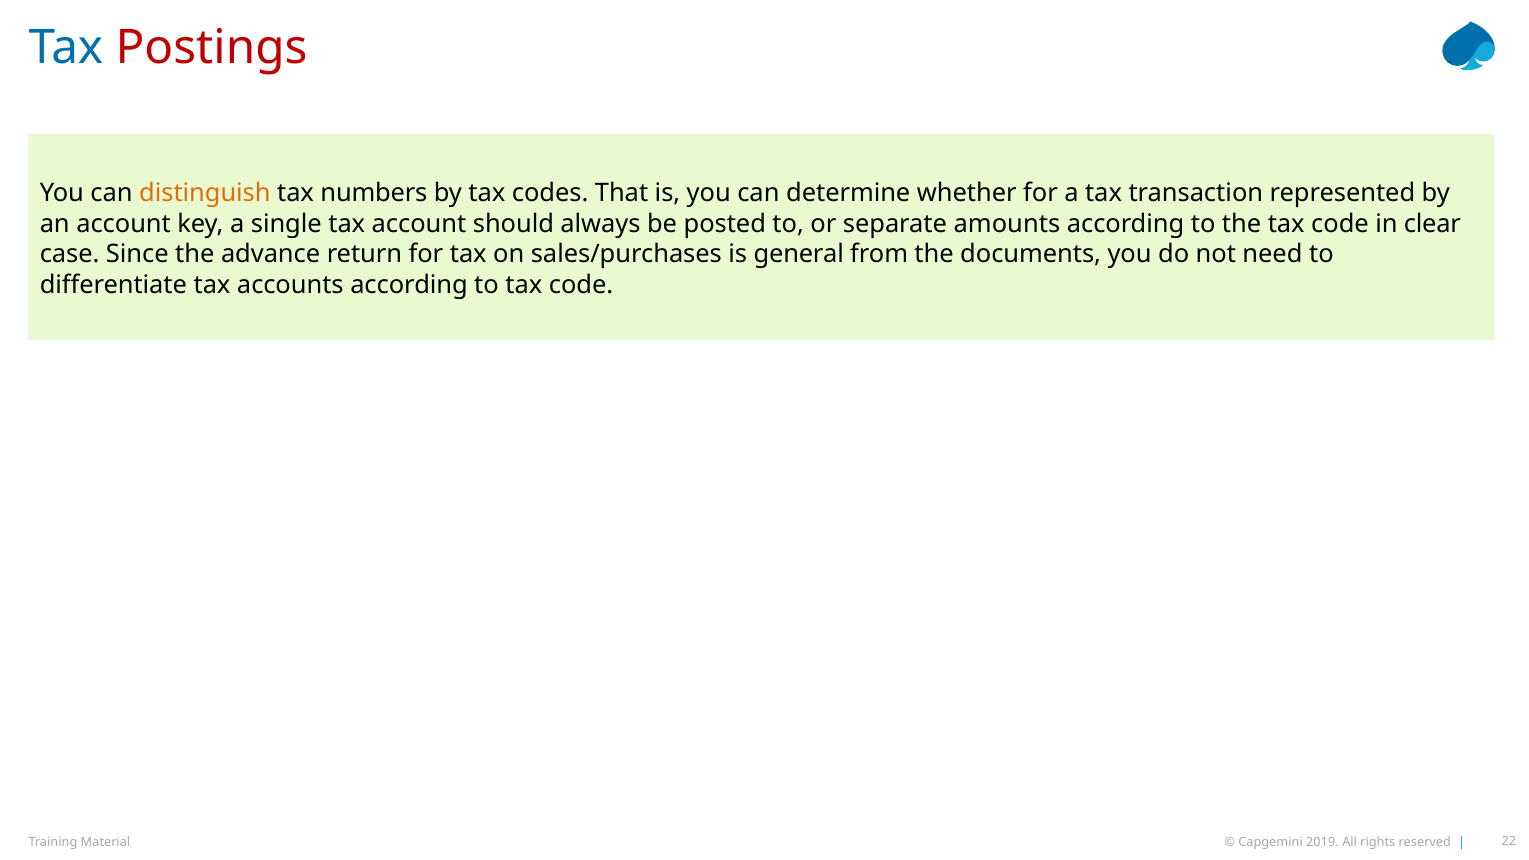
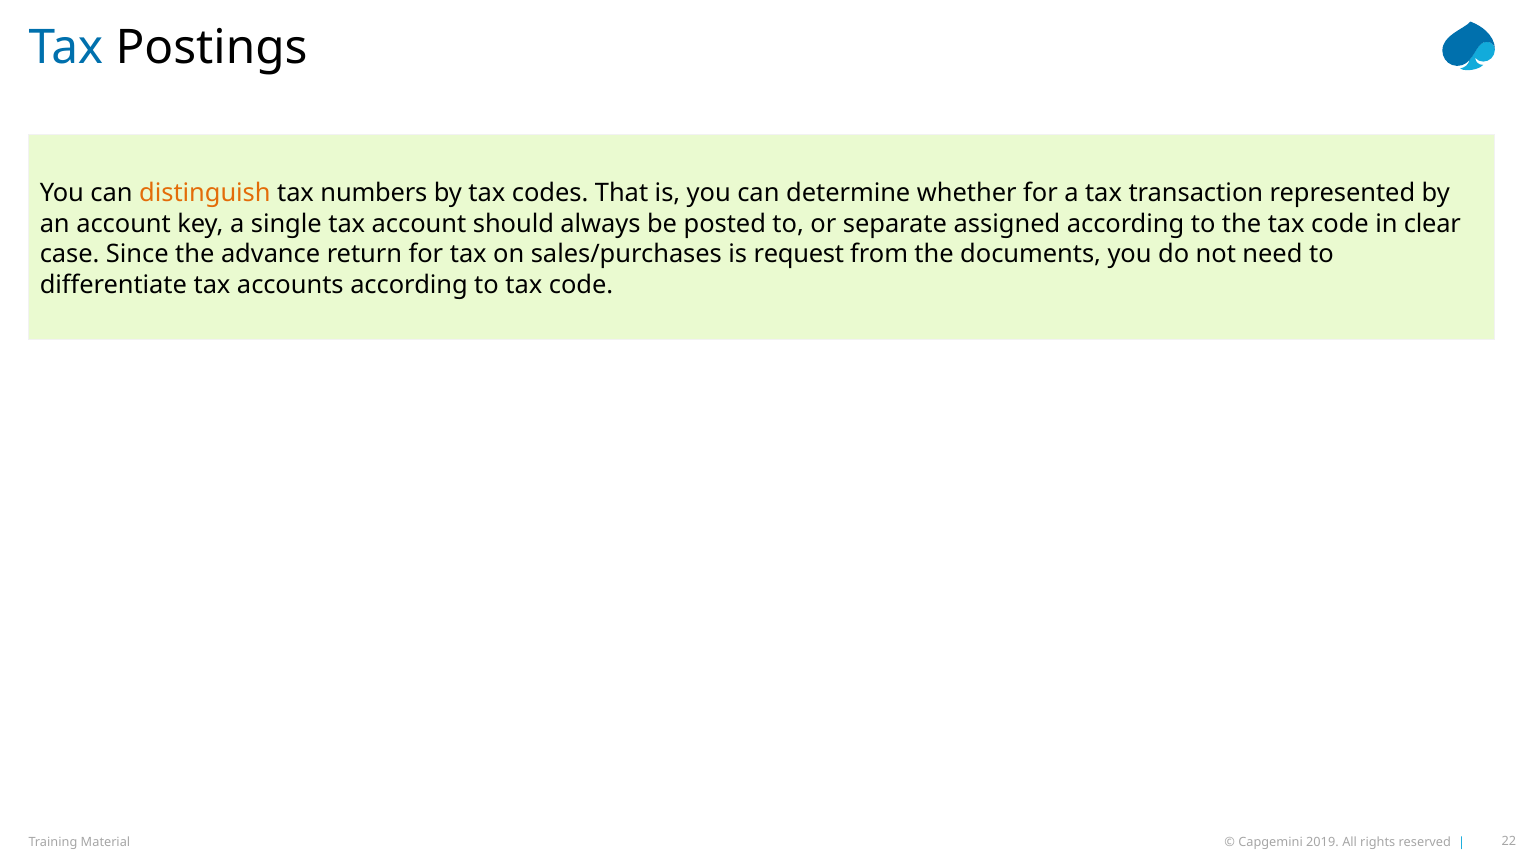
Postings colour: red -> black
amounts: amounts -> assigned
general: general -> request
